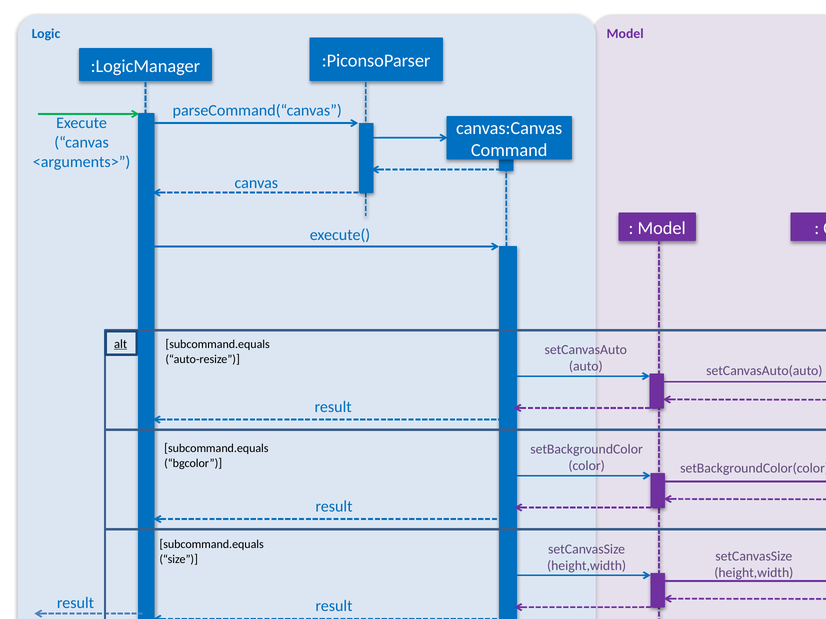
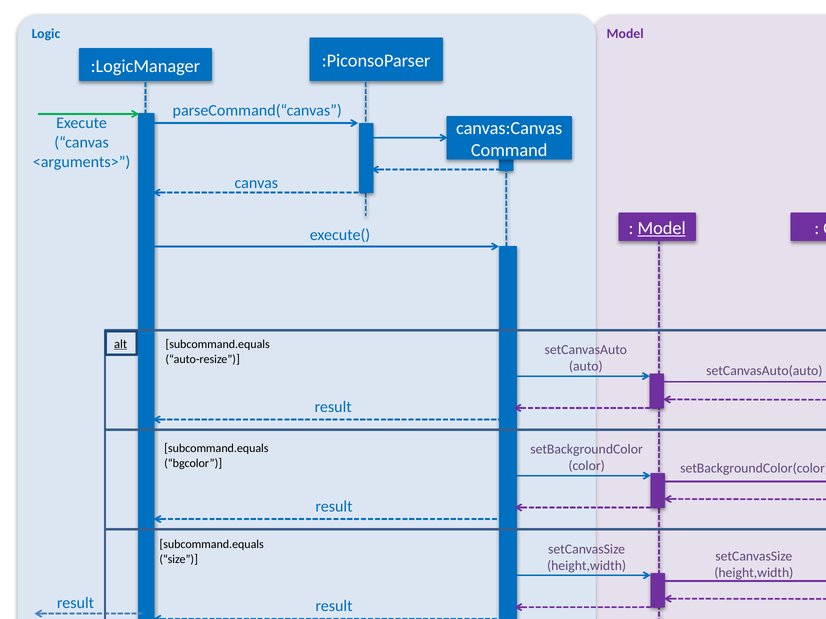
Model at (662, 228) underline: none -> present
